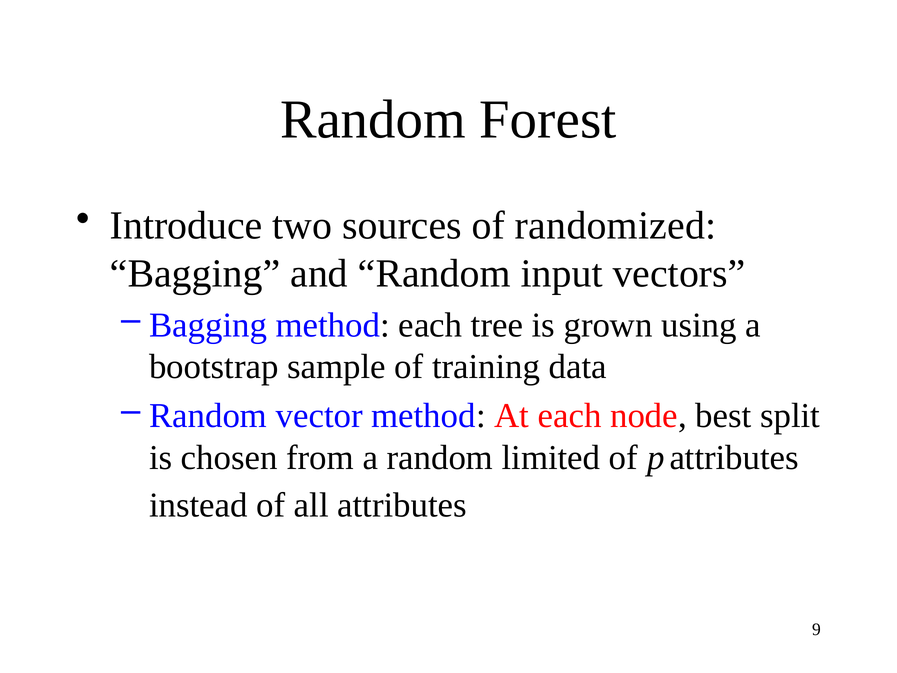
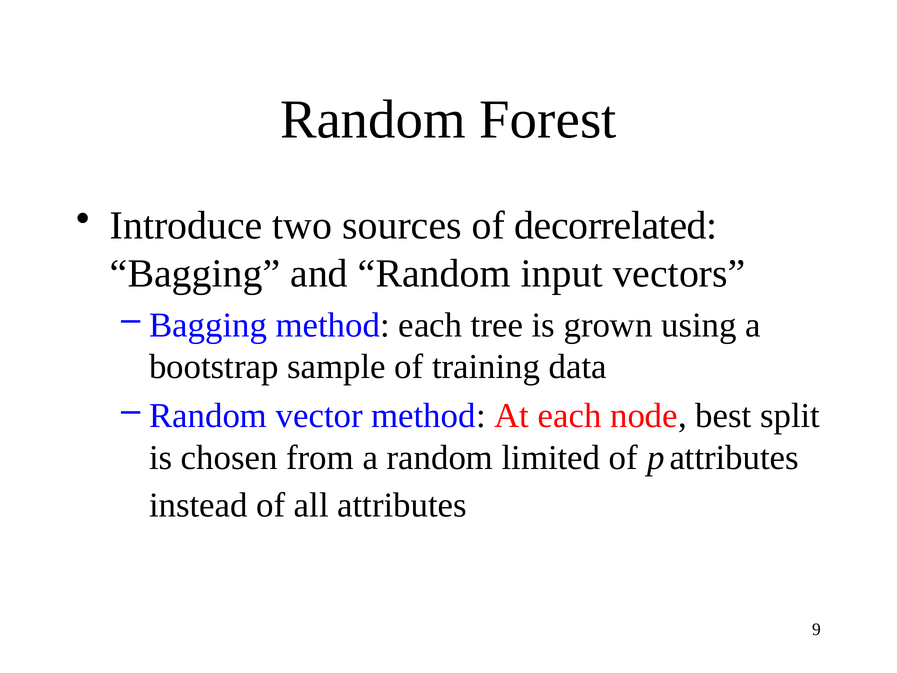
randomized: randomized -> decorrelated
